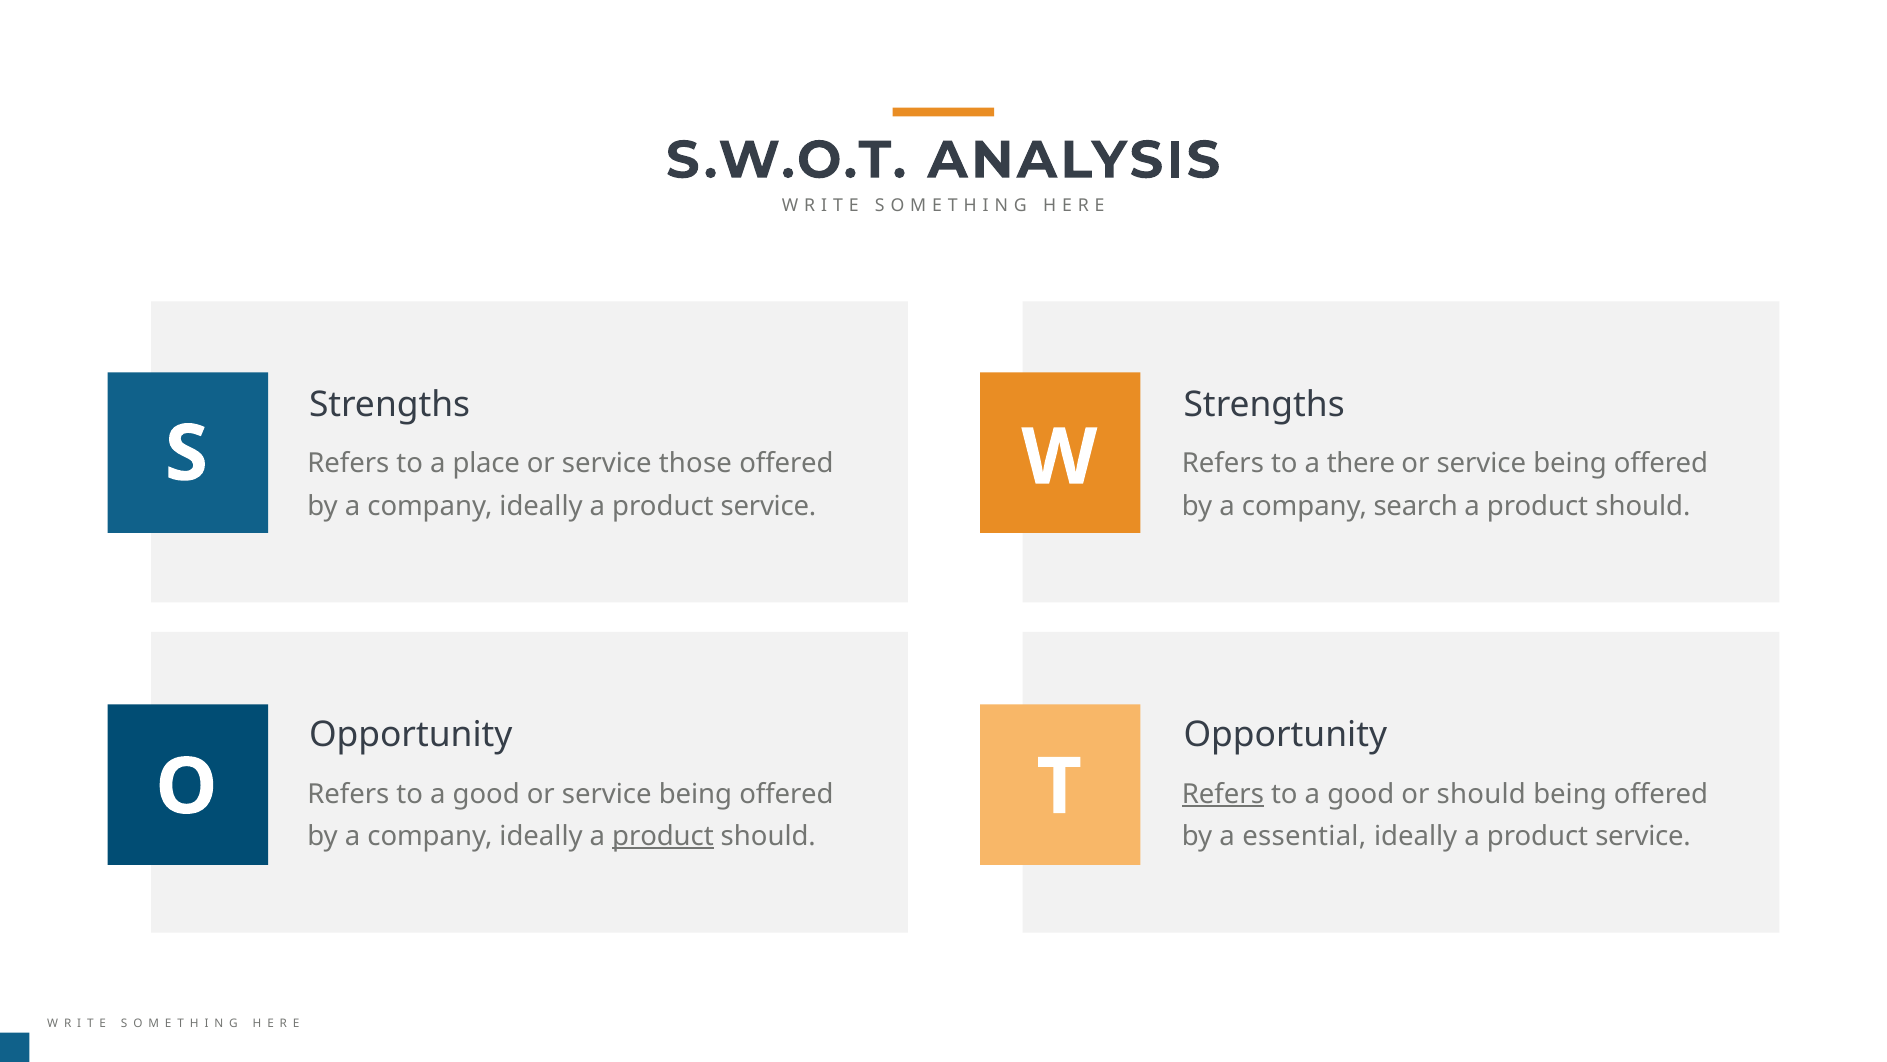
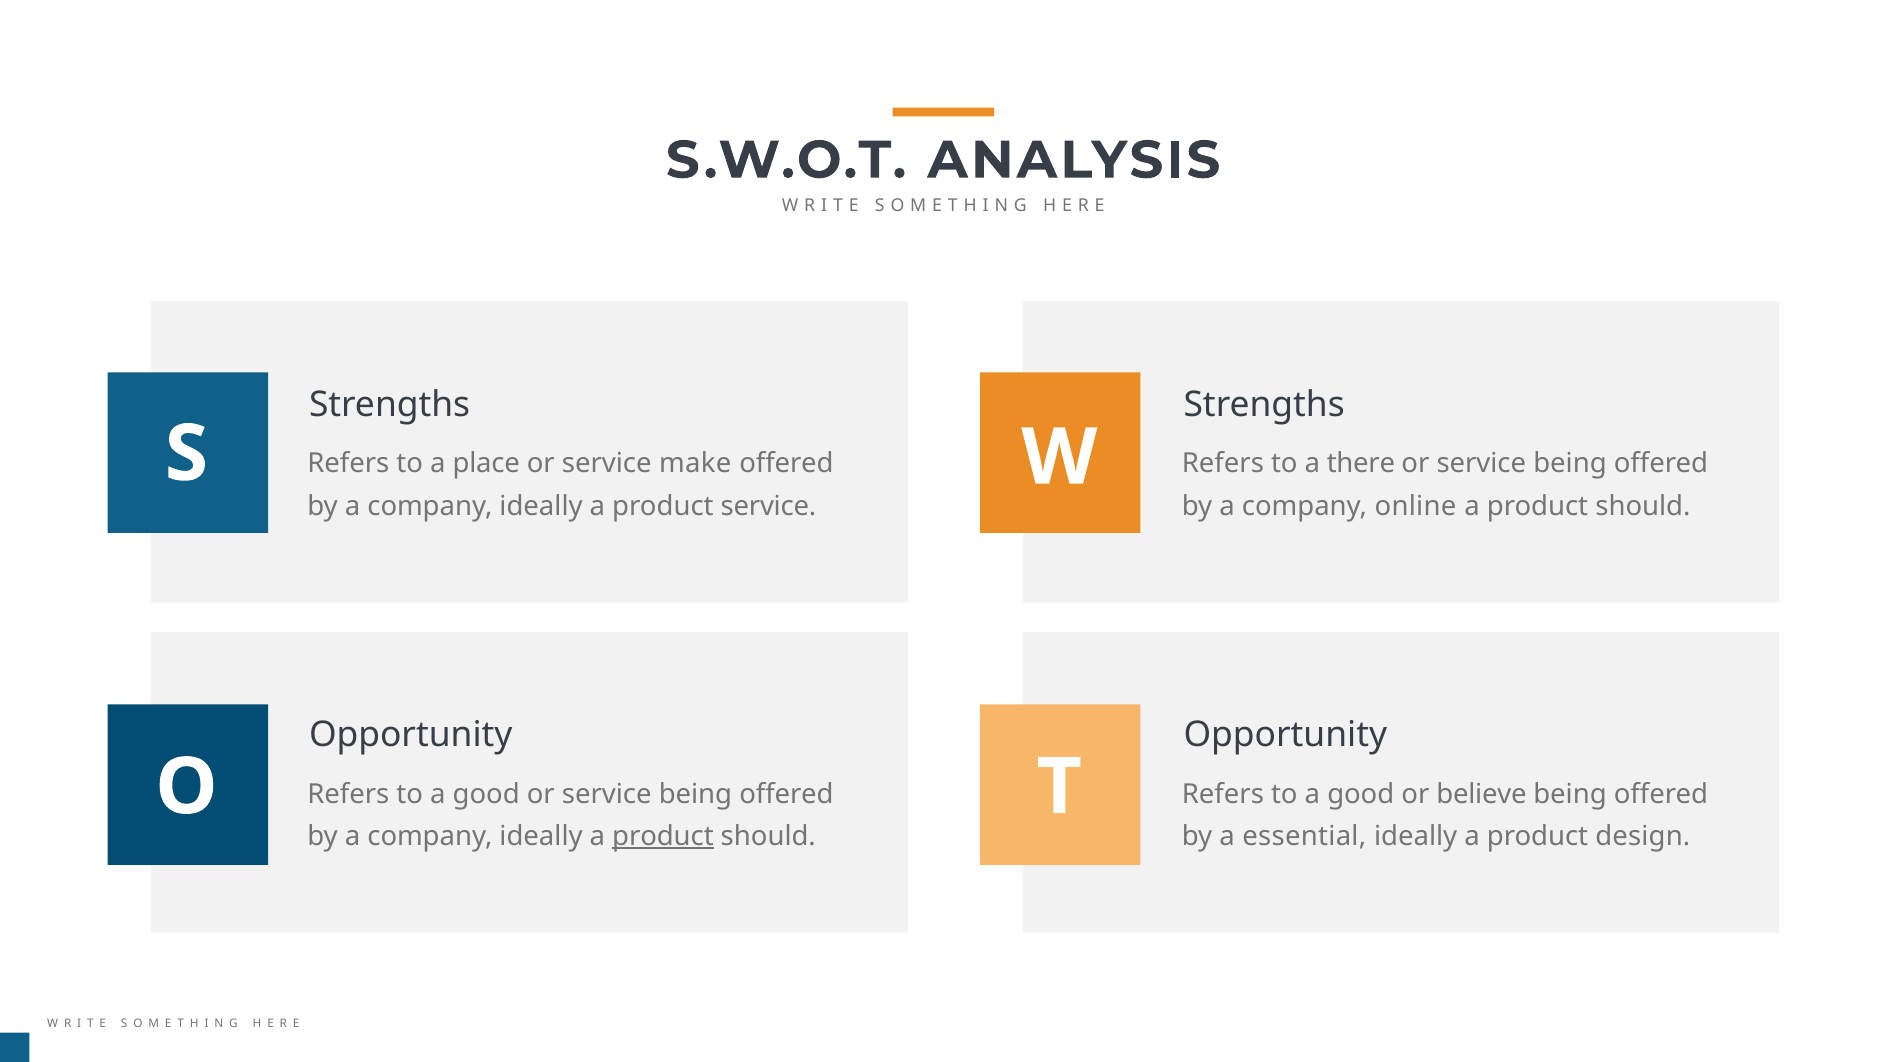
those: those -> make
search: search -> online
Refers at (1223, 794) underline: present -> none
or should: should -> believe
service at (1643, 836): service -> design
